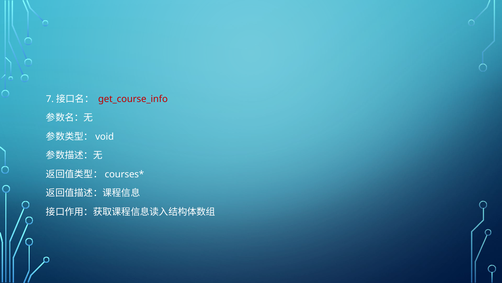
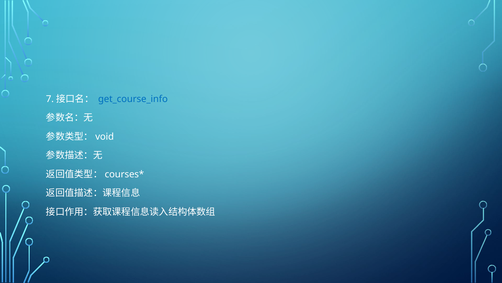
get_course_info colour: red -> blue
